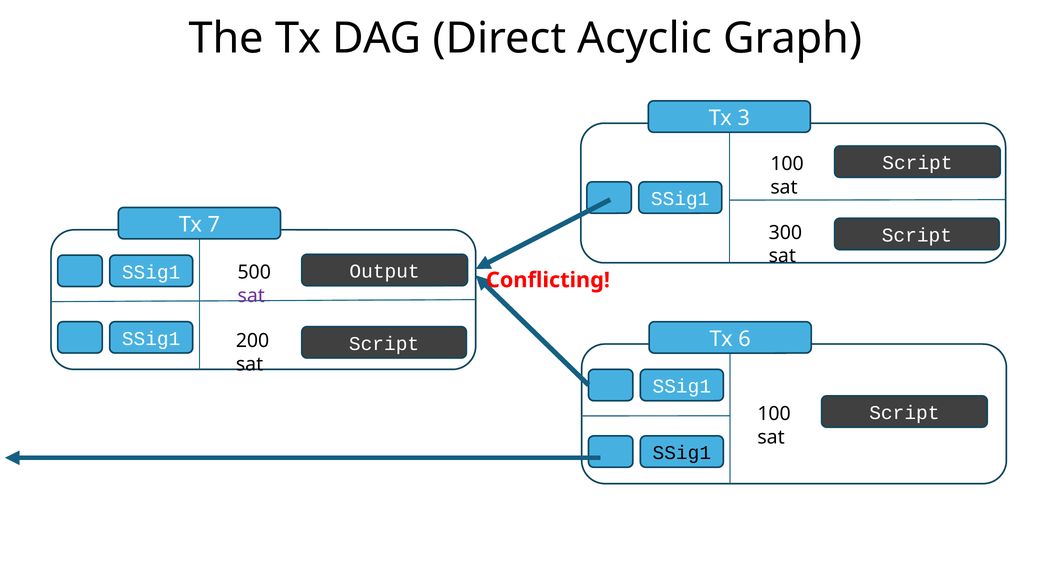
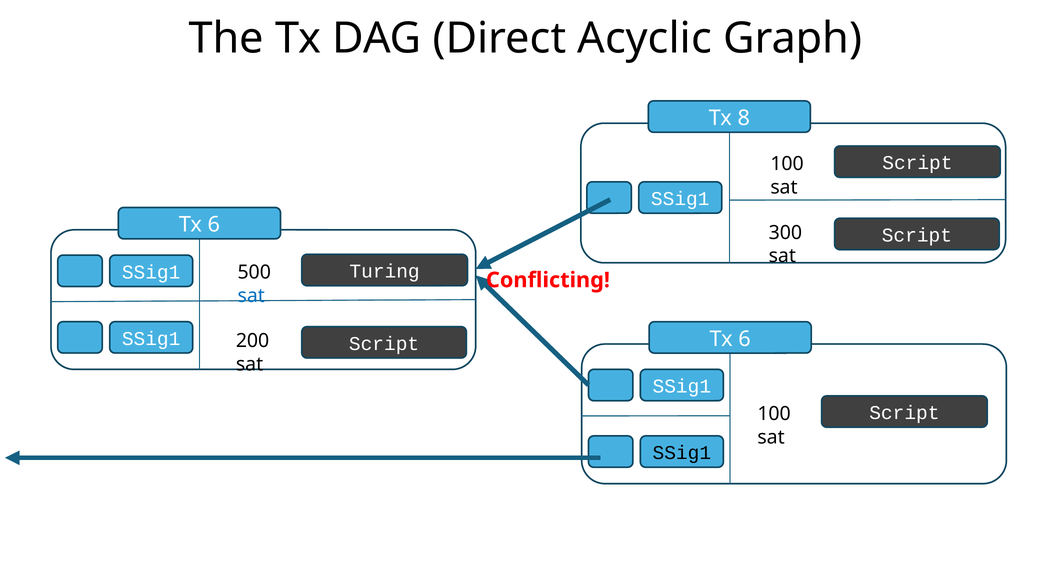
3: 3 -> 8
7 at (214, 225): 7 -> 6
Output: Output -> Turing
sat at (251, 296) colour: purple -> blue
